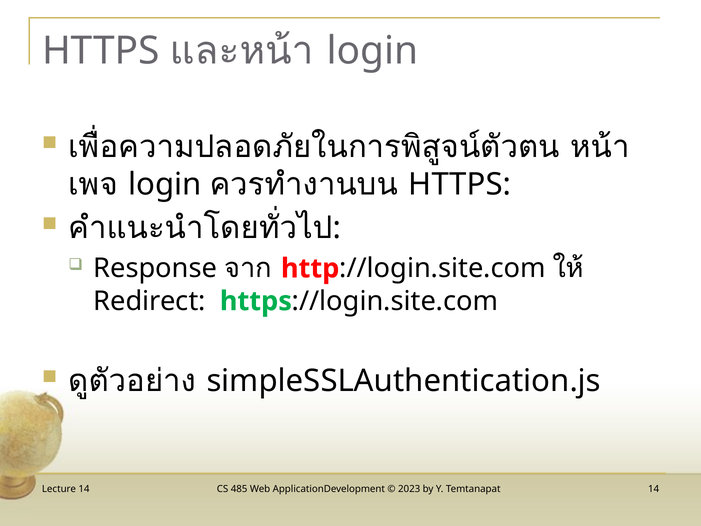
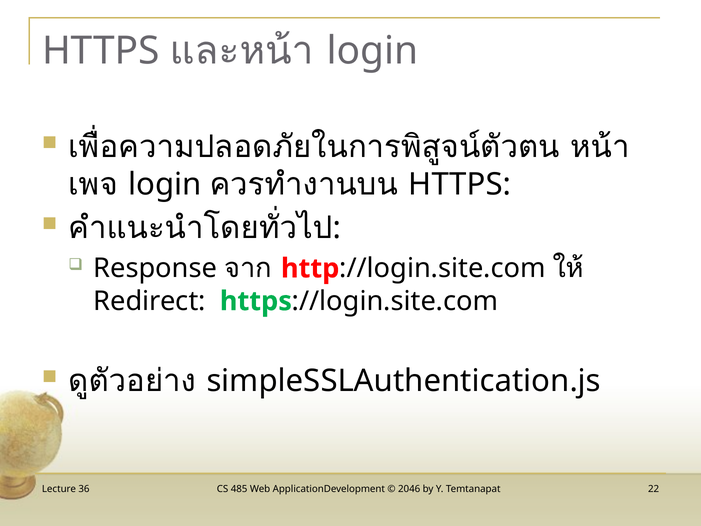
Lecture 14: 14 -> 36
2023: 2023 -> 2046
Temtanapat 14: 14 -> 22
